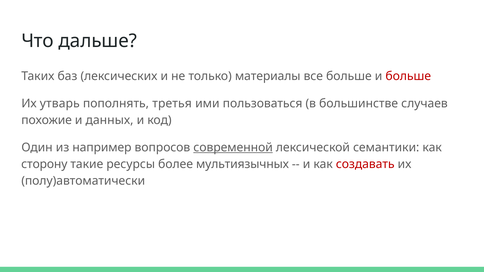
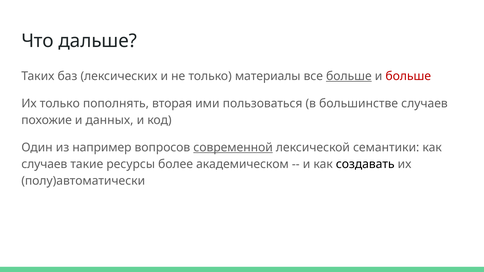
больше at (349, 76) underline: none -> present
Их утварь: утварь -> только
третья: третья -> вторая
сторону at (44, 164): сторону -> случаев
мультиязычных: мультиязычных -> академическом
создавать colour: red -> black
